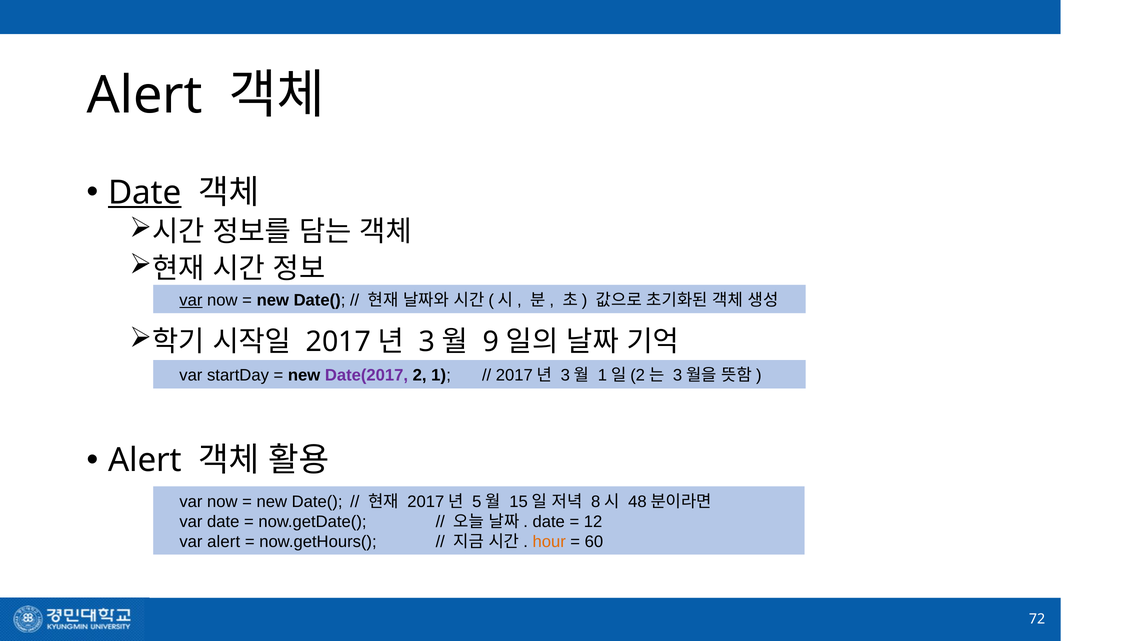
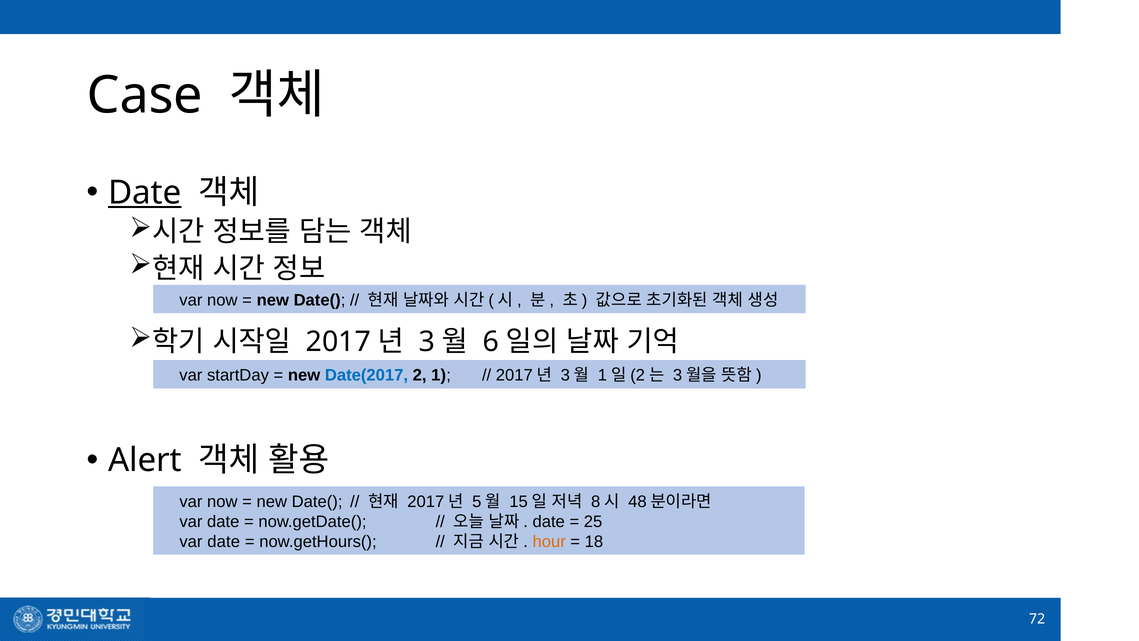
Alert at (145, 96): Alert -> Case
var at (191, 300) underline: present -> none
9: 9 -> 6
Date(2017 colour: purple -> blue
12: 12 -> 25
alert at (224, 541): alert -> date
60: 60 -> 18
